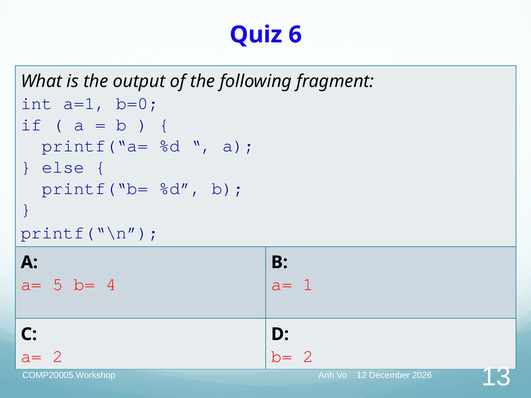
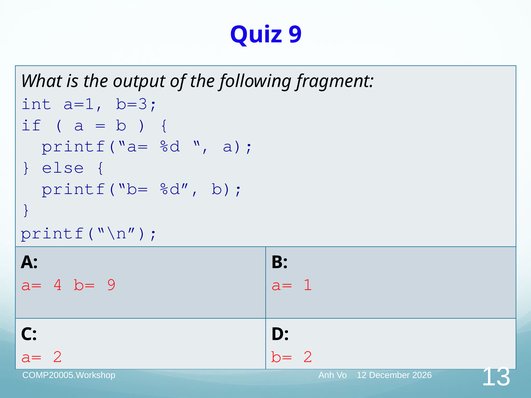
Quiz 6: 6 -> 9
b=0: b=0 -> b=3
5: 5 -> 4
b= 4: 4 -> 9
